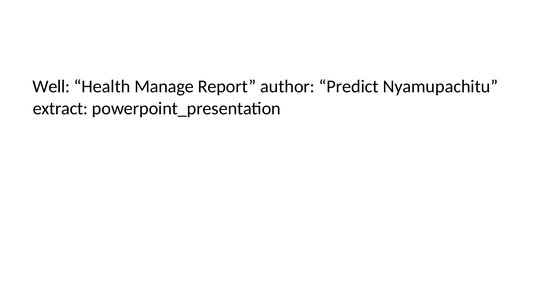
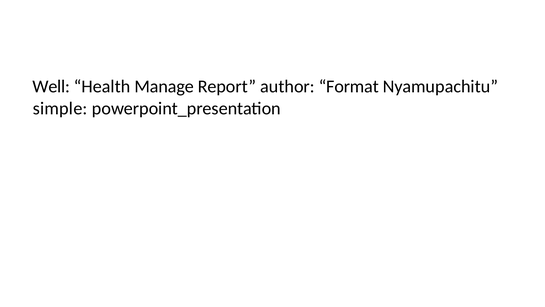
Predict: Predict -> Format
extract: extract -> simple
